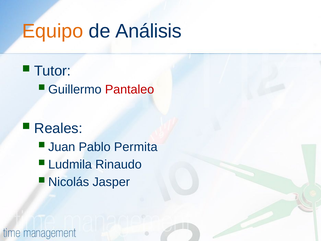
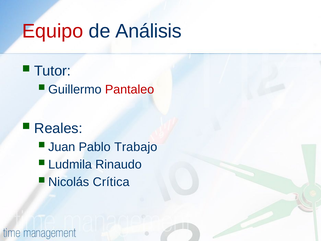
Equipo colour: orange -> red
Permita: Permita -> Trabajo
Jasper: Jasper -> Crítica
